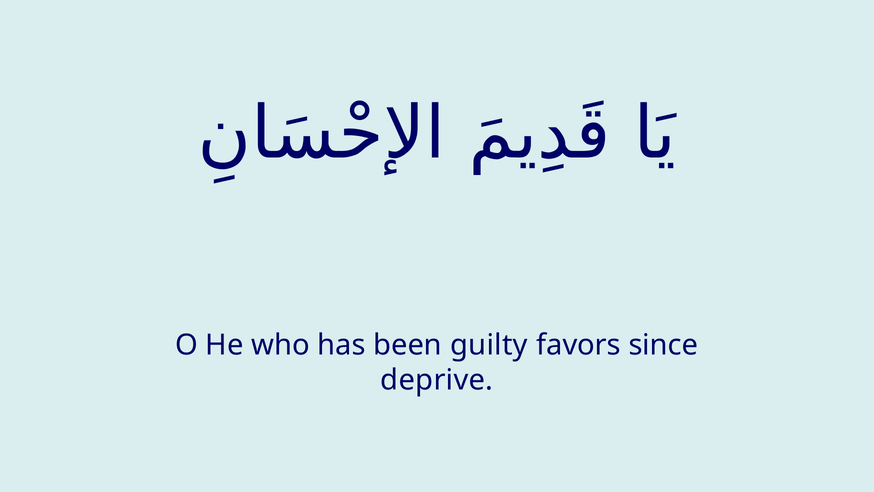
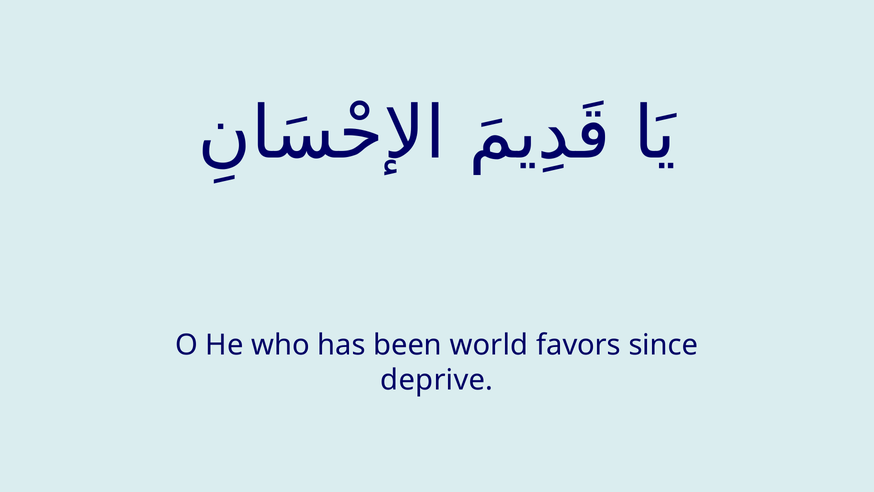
guilty: guilty -> world
